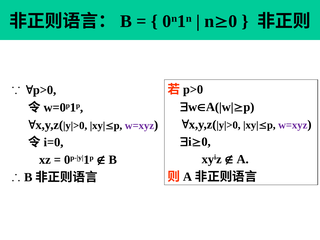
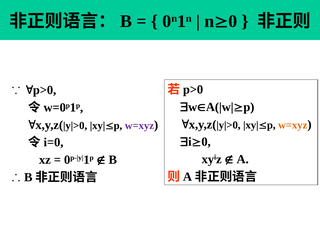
w=xyz at (293, 125) colour: purple -> orange
